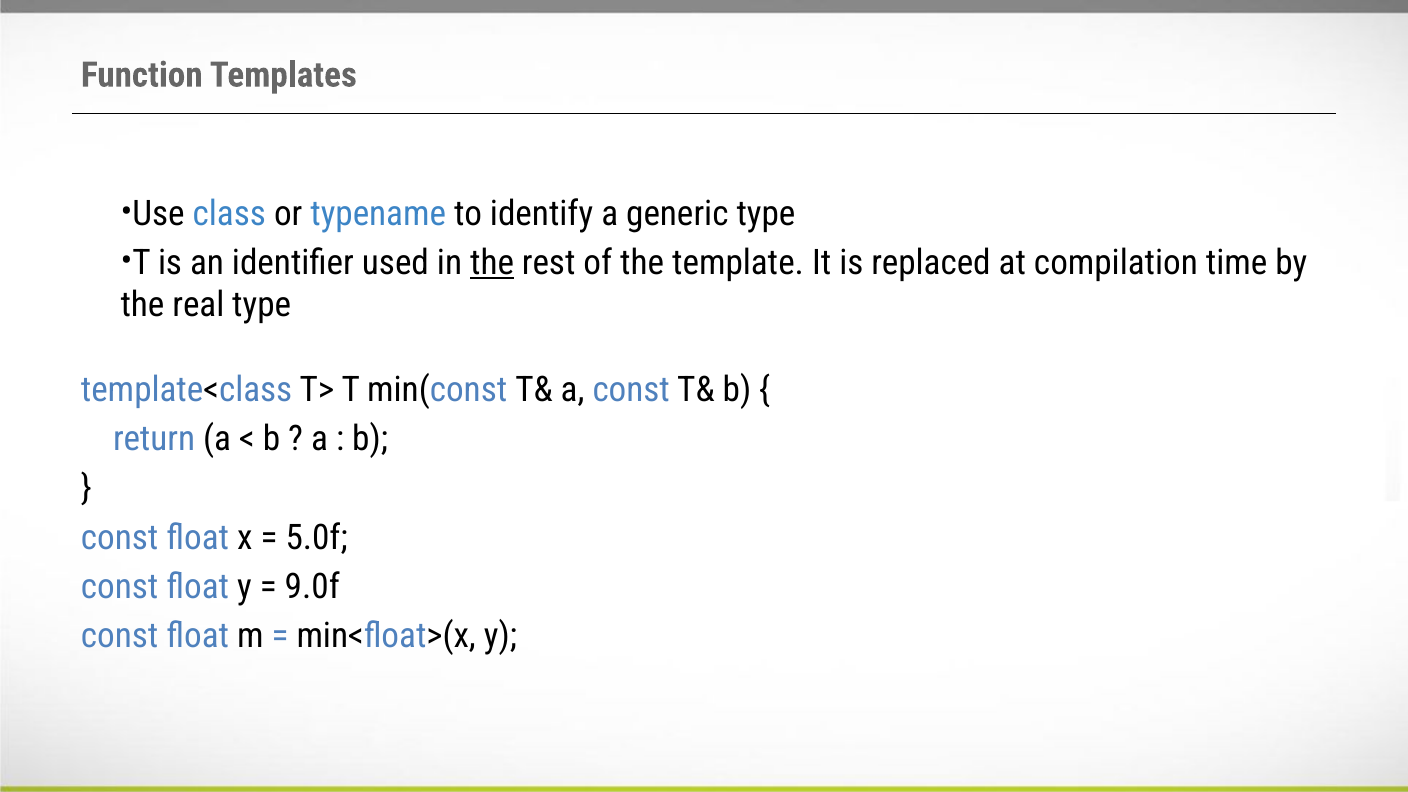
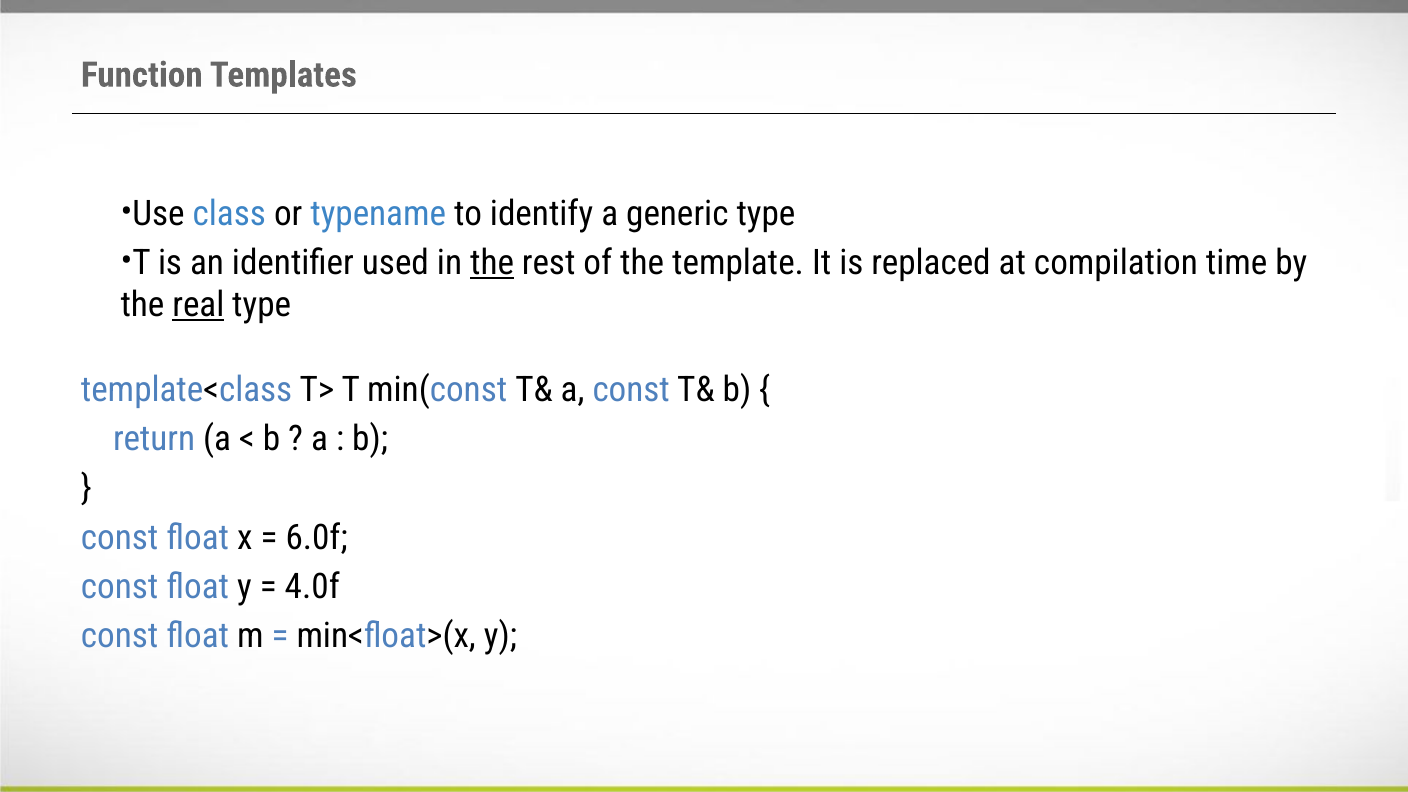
real underline: none -> present
5.0f: 5.0f -> 6.0f
9.0f: 9.0f -> 4.0f
